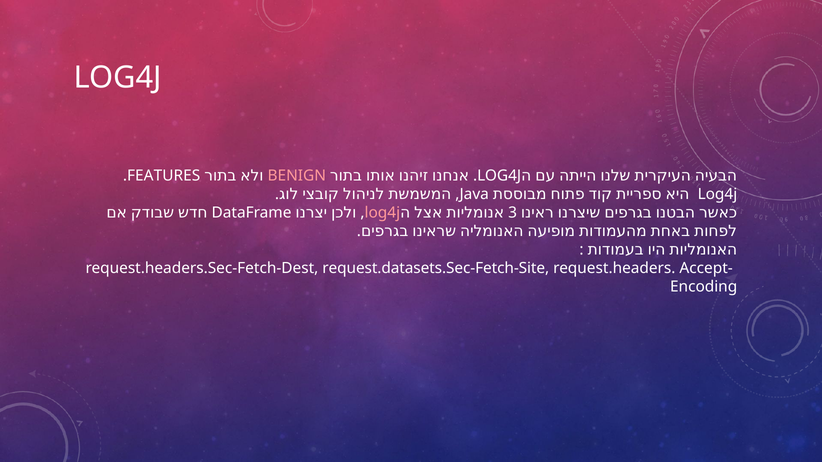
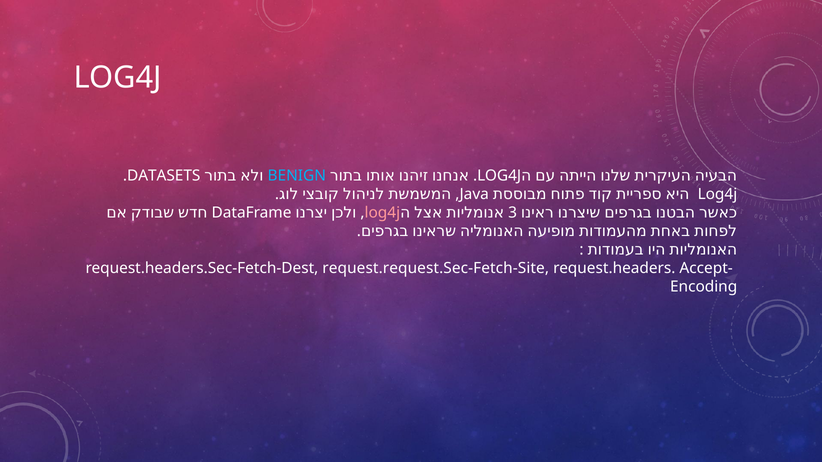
FEATURES: FEATURES -> DATASETS
BENIGN colour: pink -> light blue
request.datasets.Sec-Fetch-Site: request.datasets.Sec-Fetch-Site -> request.request.Sec-Fetch-Site
